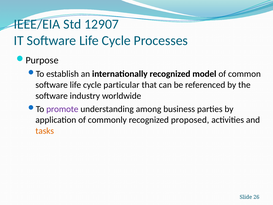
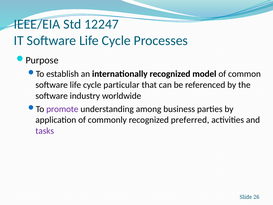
12907: 12907 -> 12247
proposed: proposed -> preferred
tasks colour: orange -> purple
